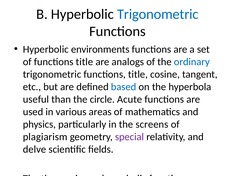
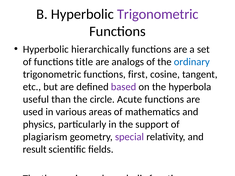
Trigonometric at (158, 14) colour: blue -> purple
environments: environments -> hierarchically
trigonometric functions title: title -> first
based colour: blue -> purple
screens: screens -> support
delve: delve -> result
